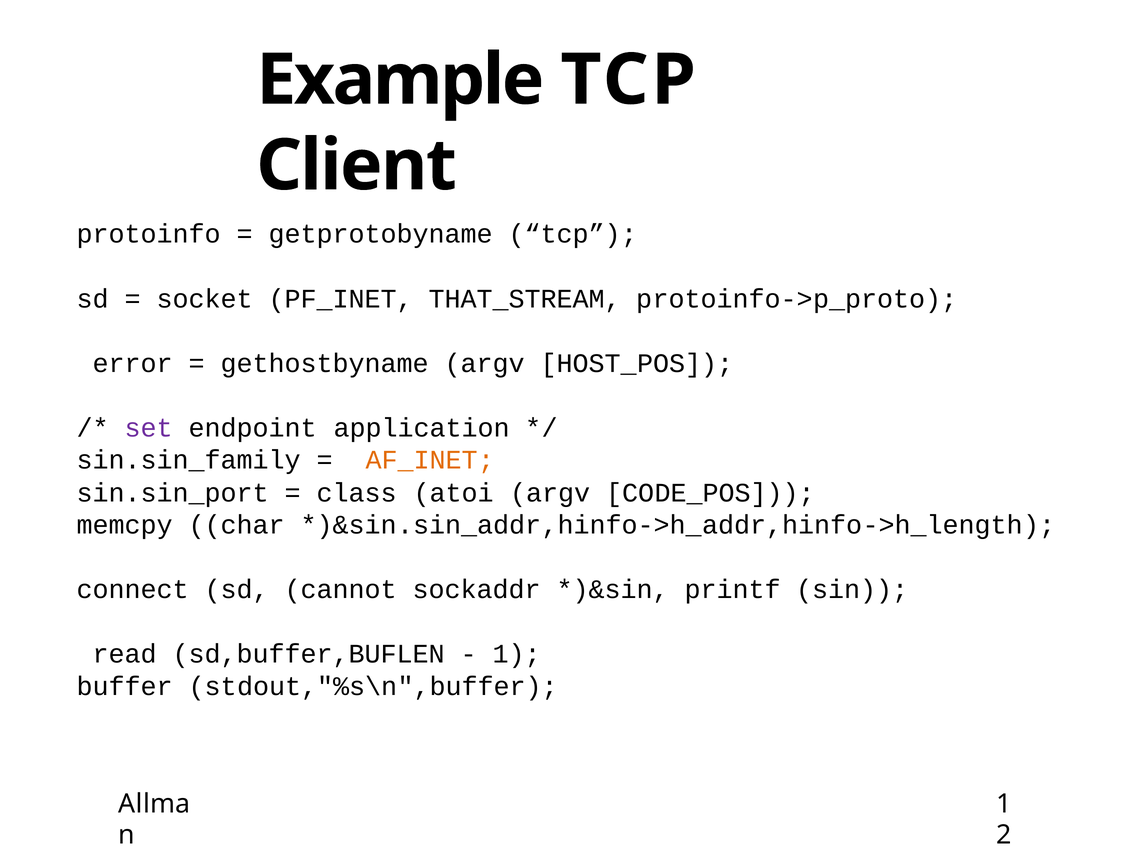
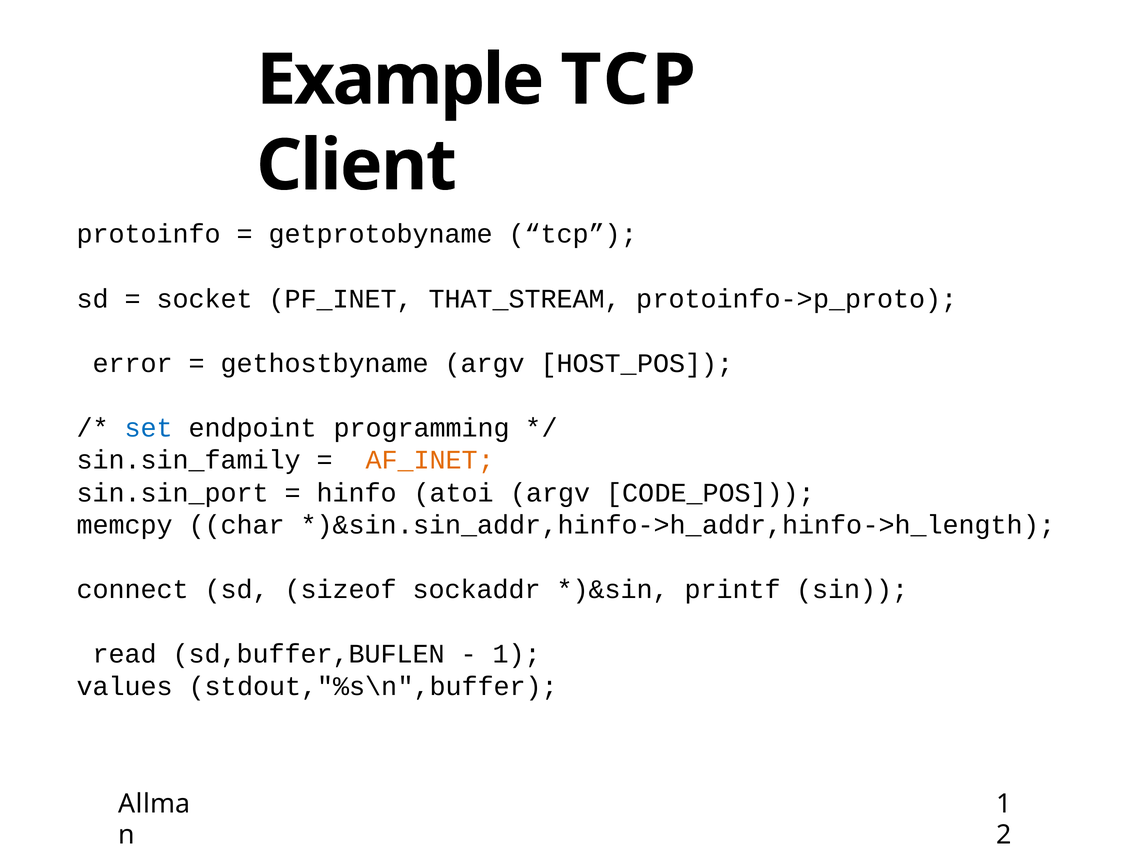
set colour: purple -> blue
application: application -> programming
class: class -> hinfo
cannot: cannot -> sizeof
buffer: buffer -> values
